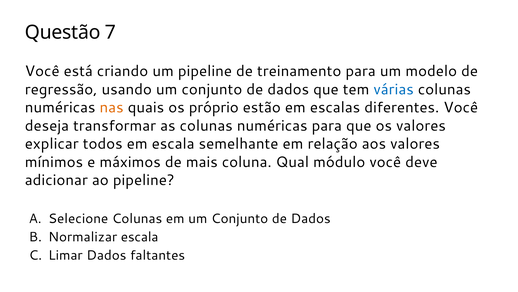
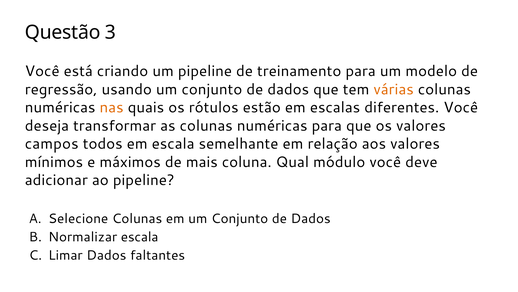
7: 7 -> 3
várias colour: blue -> orange
próprio: próprio -> rótulos
explicar: explicar -> campos
